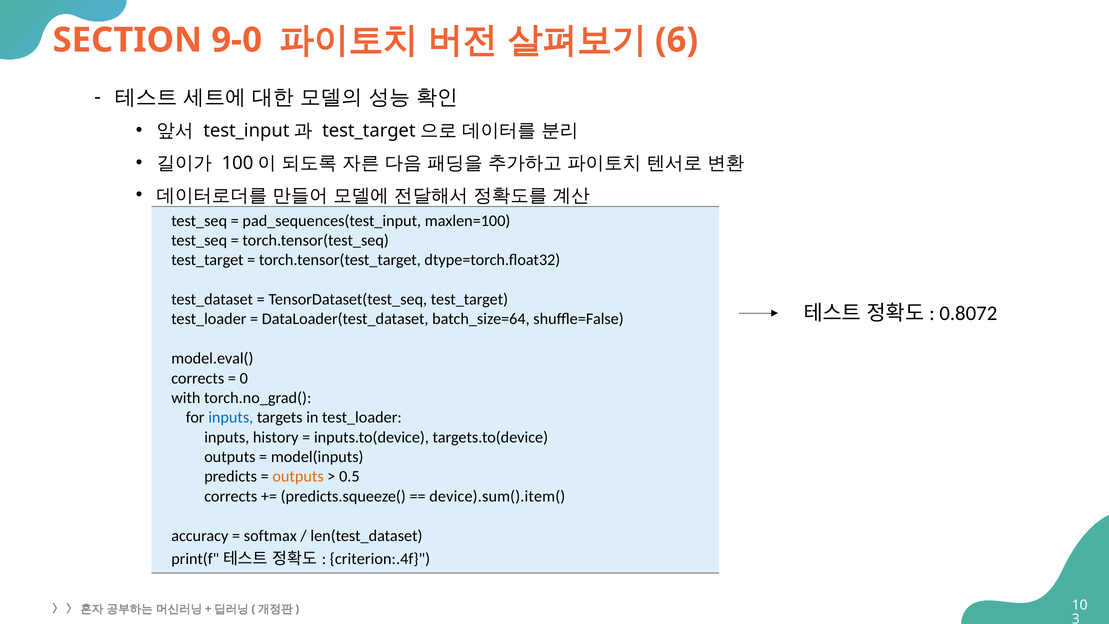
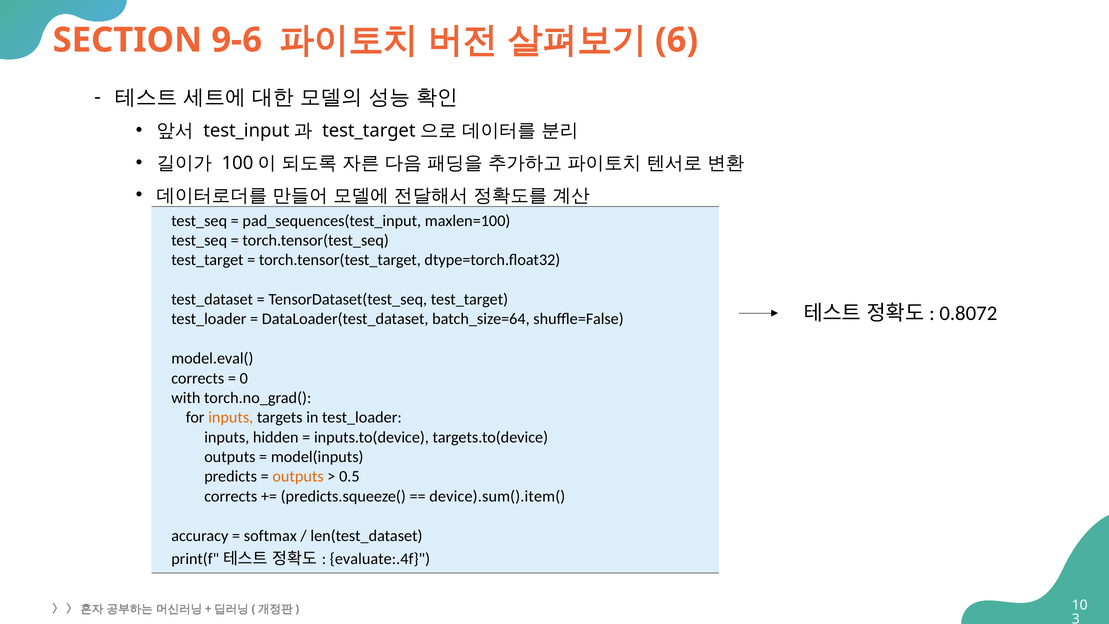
9-0: 9-0 -> 9-6
inputs at (231, 417) colour: blue -> orange
history: history -> hidden
criterion:.4f: criterion:.4f -> evaluate:.4f
